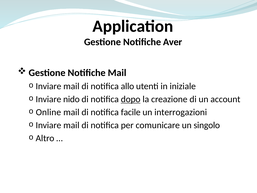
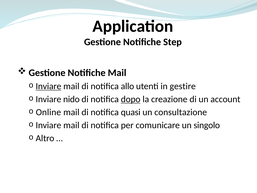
Aver: Aver -> Step
Inviare at (48, 86) underline: none -> present
iniziale: iniziale -> gestire
facile: facile -> quasi
interrogazioni: interrogazioni -> consultazione
